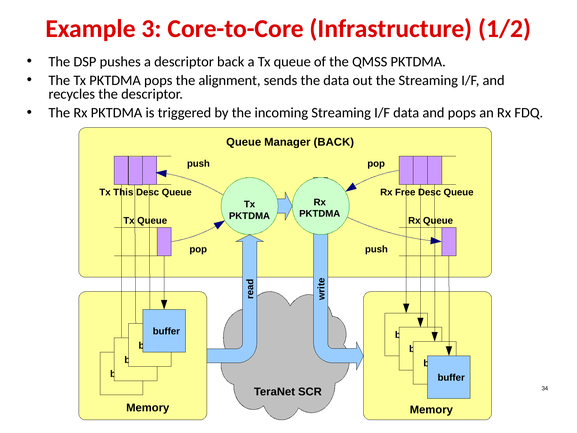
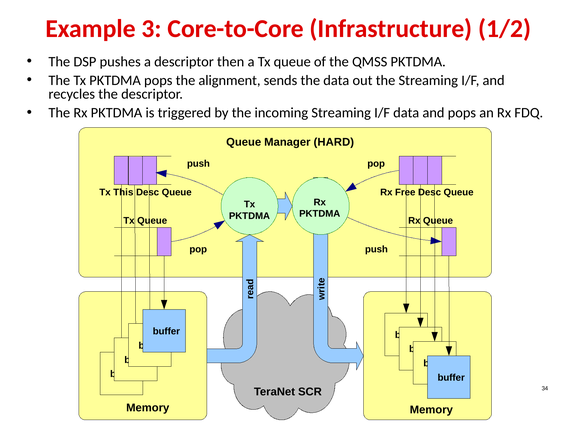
descriptor back: back -> then
Manager BACK: BACK -> HARD
